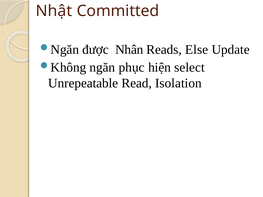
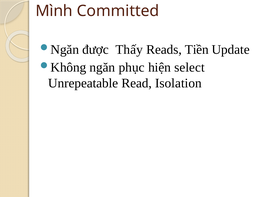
Nhật: Nhật -> Mình
Nhân: Nhân -> Thấy
Else: Else -> Tiền
